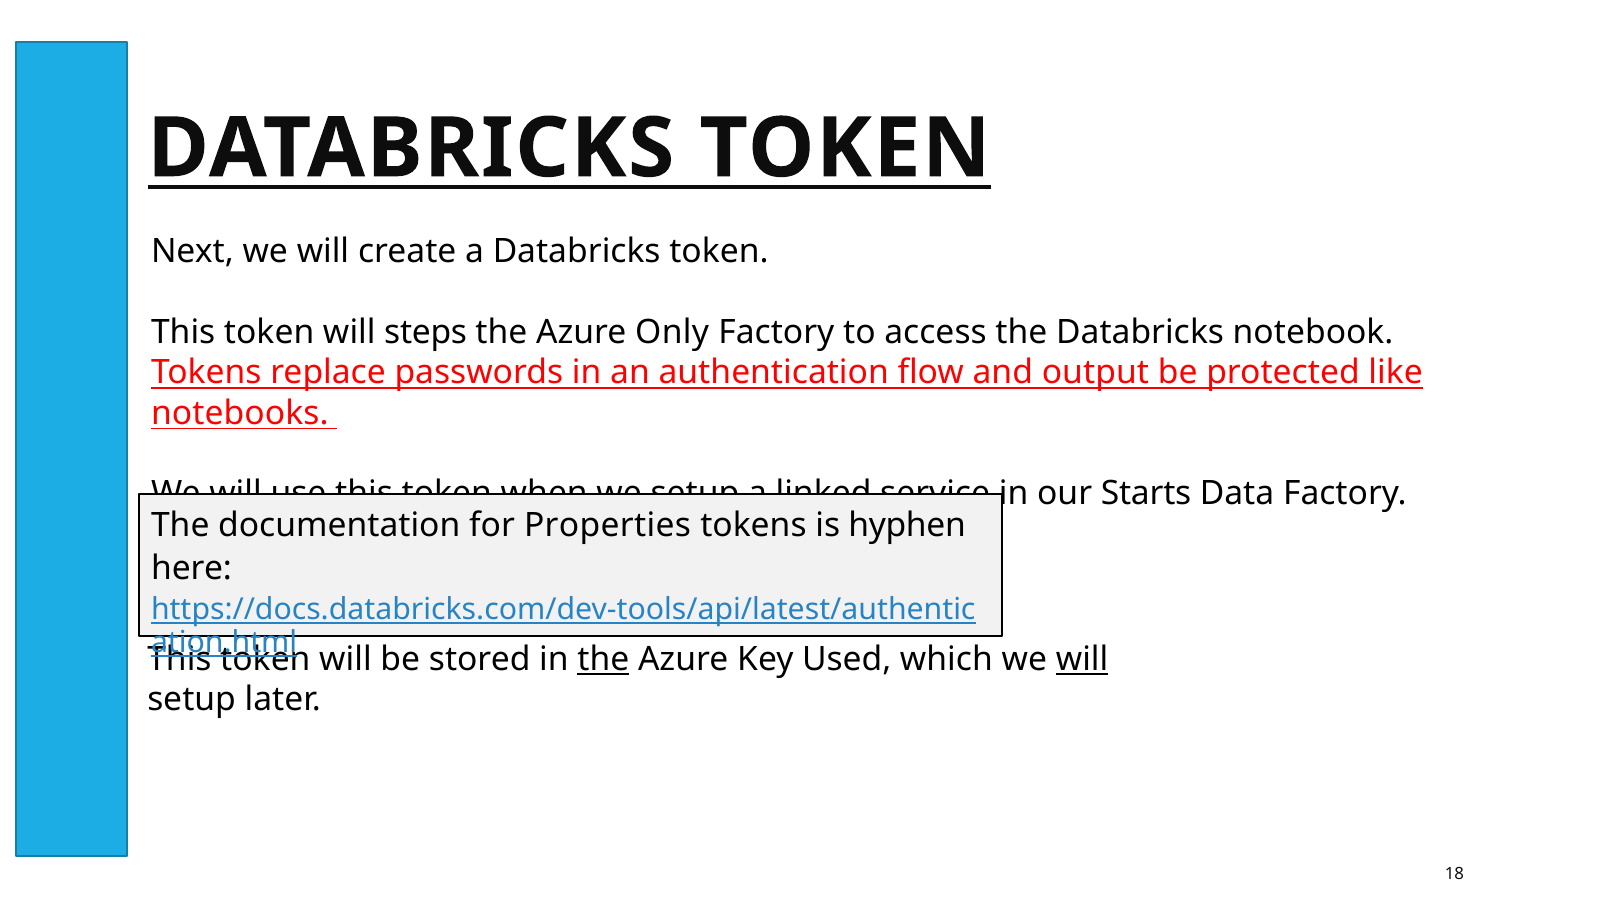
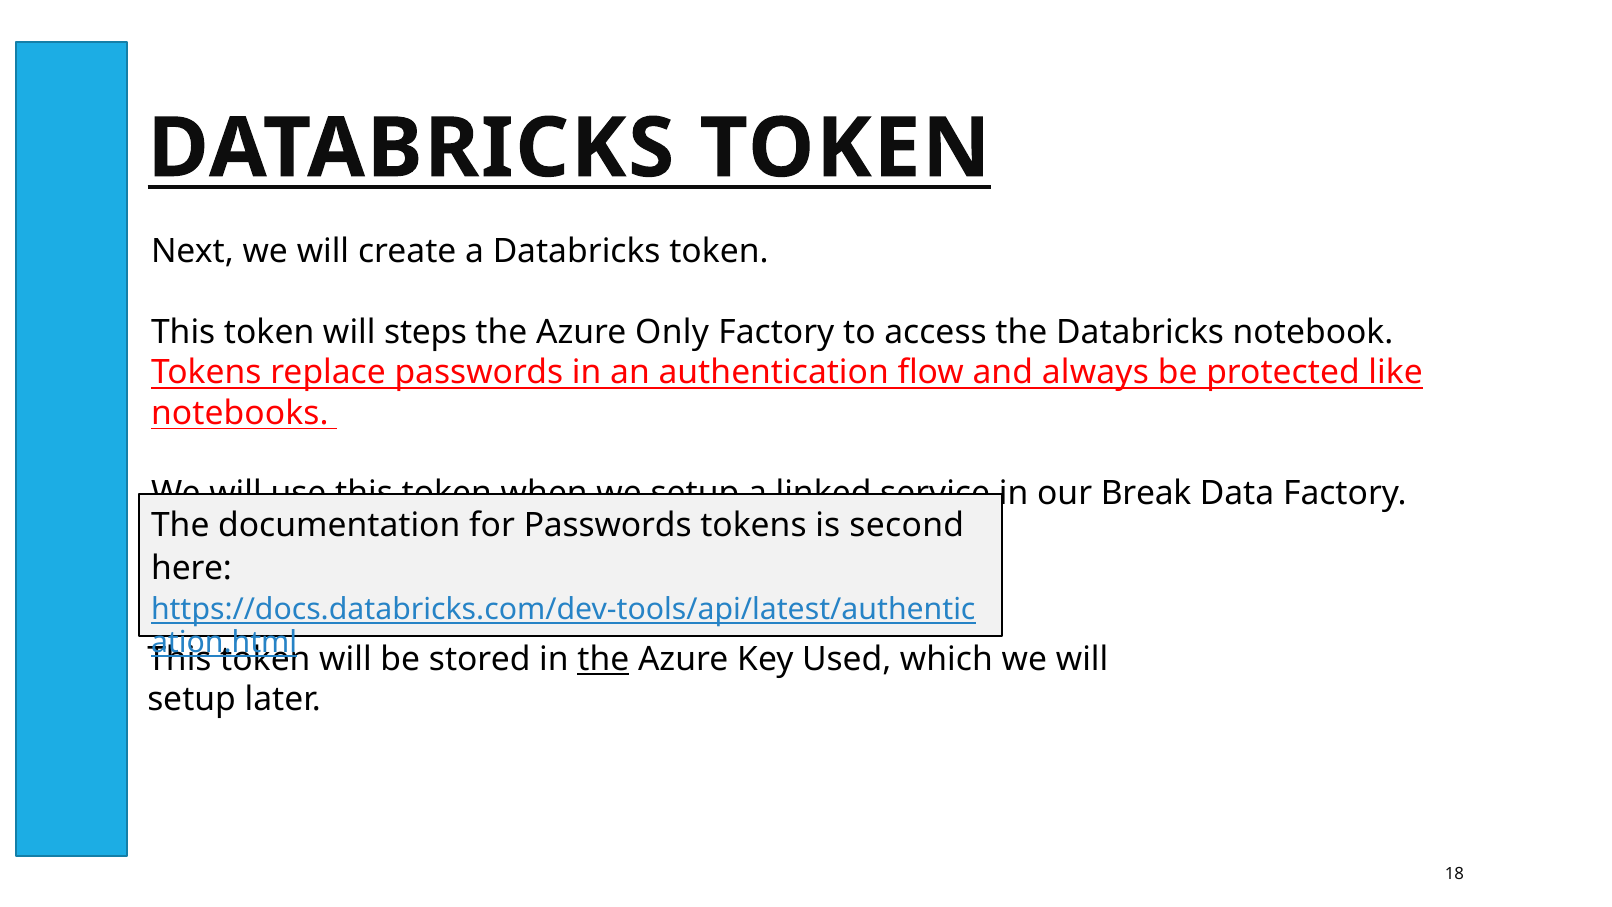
output: output -> always
Starts: Starts -> Break
for Properties: Properties -> Passwords
hyphen: hyphen -> second
will at (1082, 659) underline: present -> none
